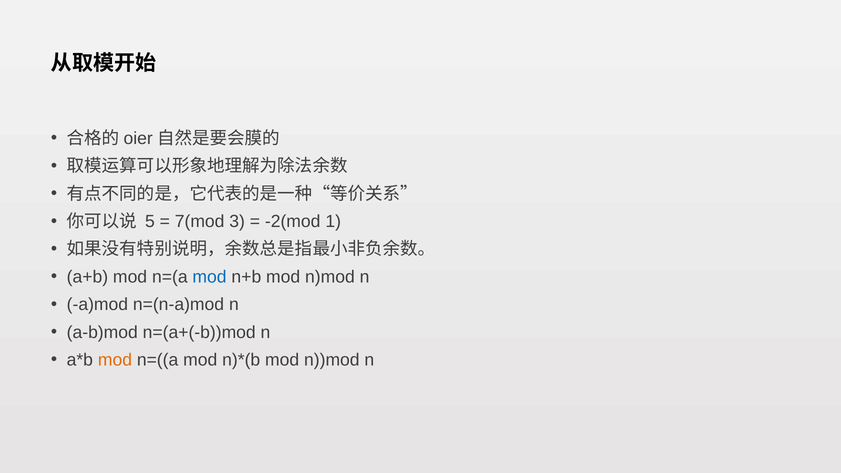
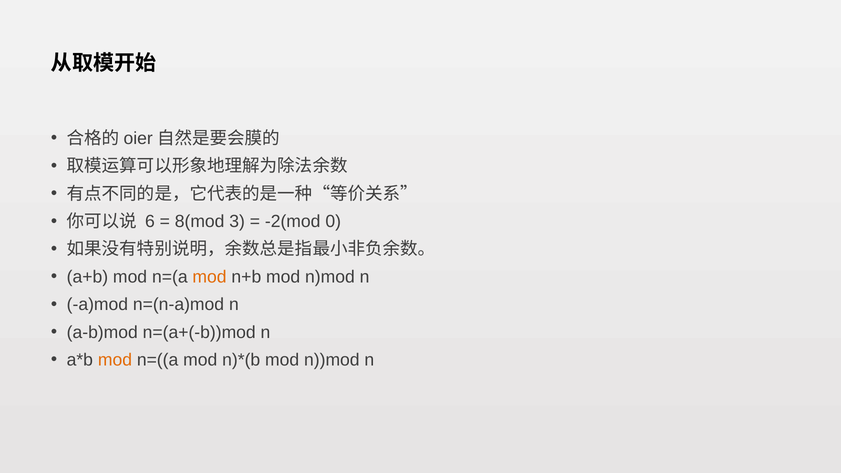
5: 5 -> 6
7(mod: 7(mod -> 8(mod
1: 1 -> 0
mod at (210, 277) colour: blue -> orange
